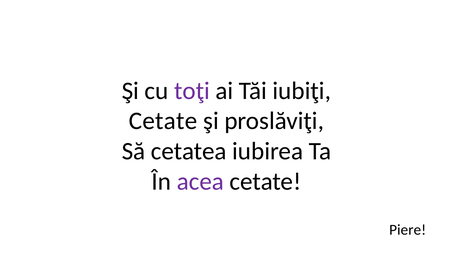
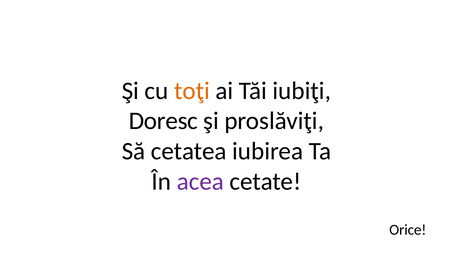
toţi colour: purple -> orange
Cetate at (163, 121): Cetate -> Doresc
Piere: Piere -> Orice
